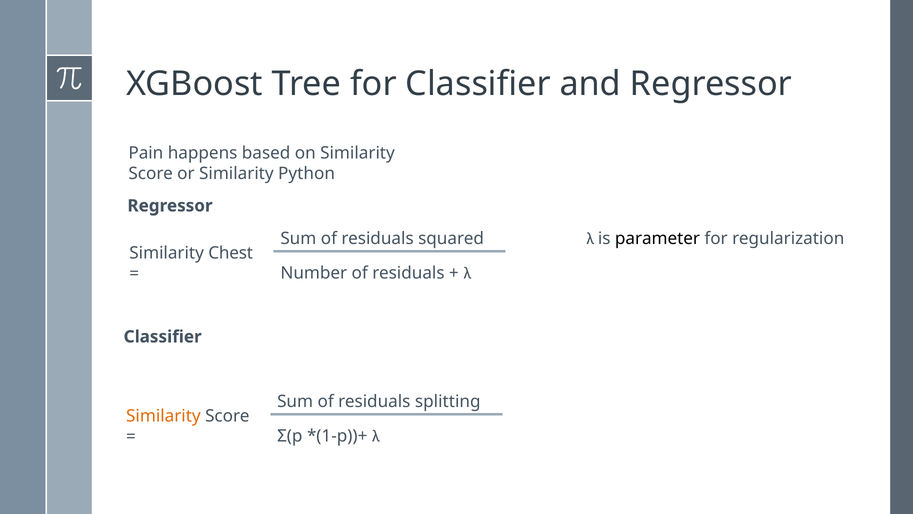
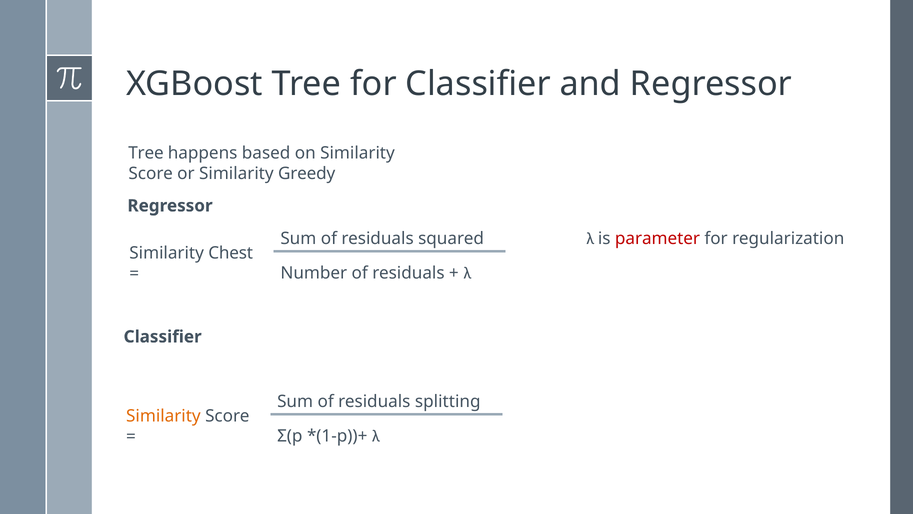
Pain at (146, 153): Pain -> Tree
Python: Python -> Greedy
parameter colour: black -> red
